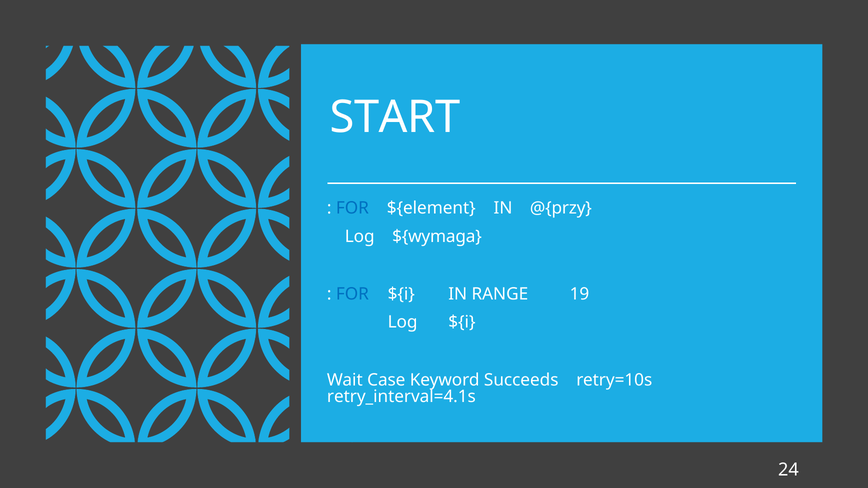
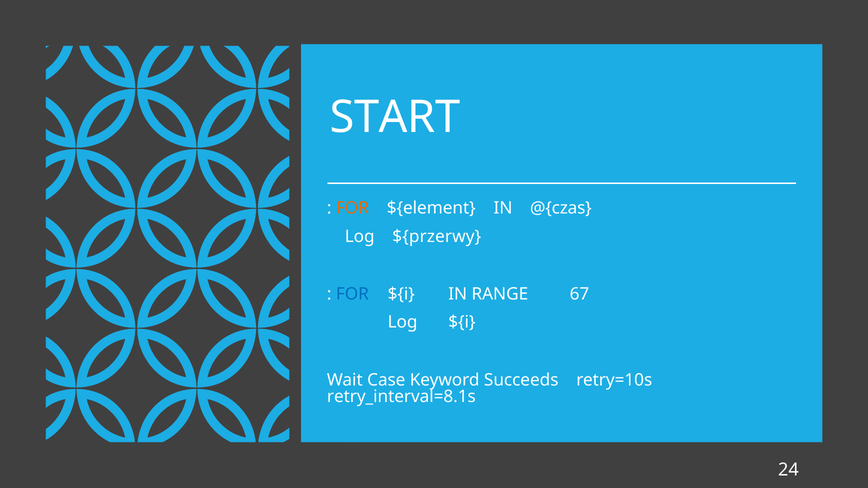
FOR at (352, 208) colour: blue -> orange
@{przy: @{przy -> @{czas
${wymaga: ${wymaga -> ${przerwy
19: 19 -> 67
retry_interval=4.1s: retry_interval=4.1s -> retry_interval=8.1s
